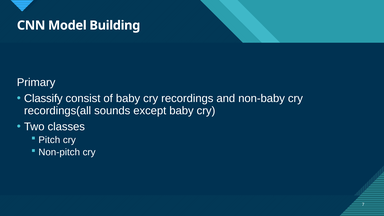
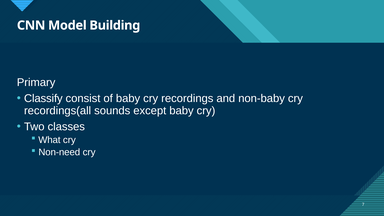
Pitch: Pitch -> What
Non-pitch: Non-pitch -> Non-need
